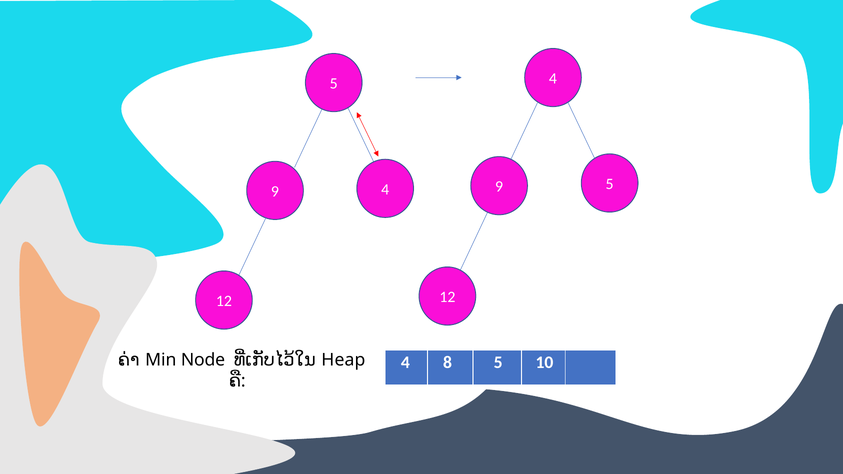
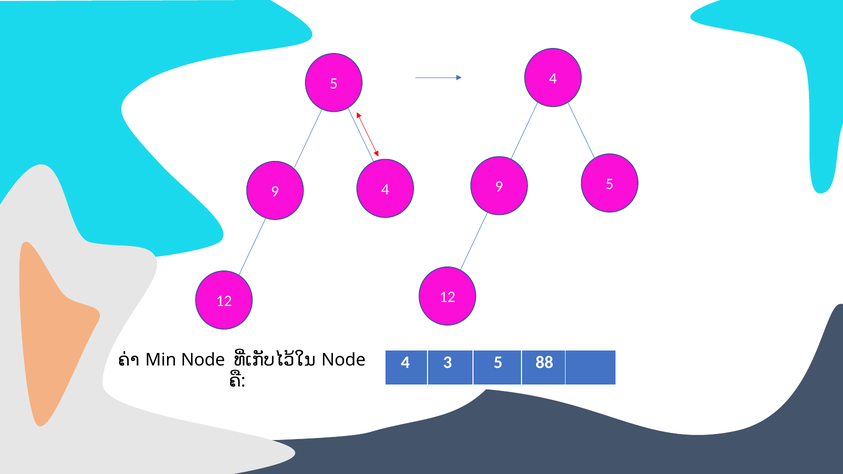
Heap at (343, 360): Heap -> Node
8: 8 -> 3
10: 10 -> 88
